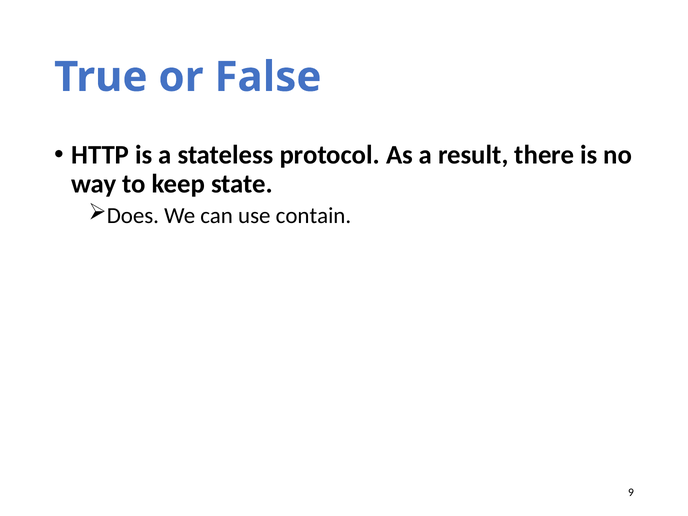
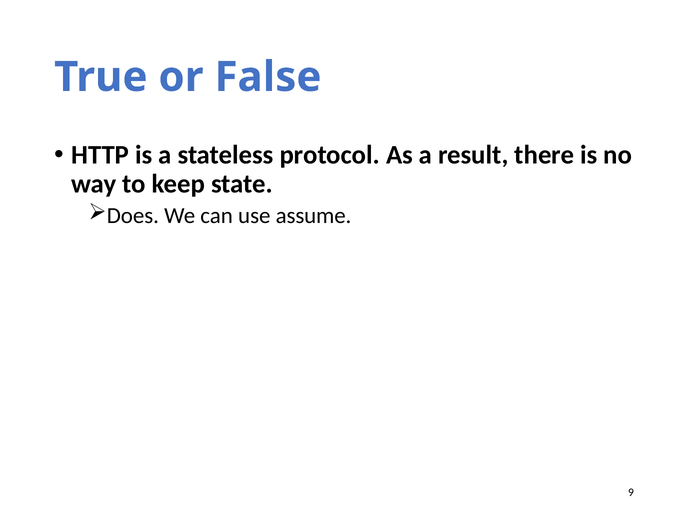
contain: contain -> assume
